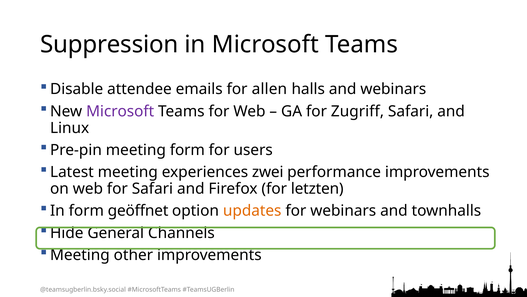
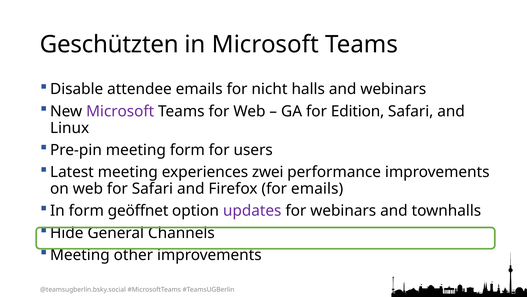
Suppression: Suppression -> Geschützten
allen: allen -> nicht
Zugriff: Zugriff -> Edition
for letzten: letzten -> emails
updates colour: orange -> purple
